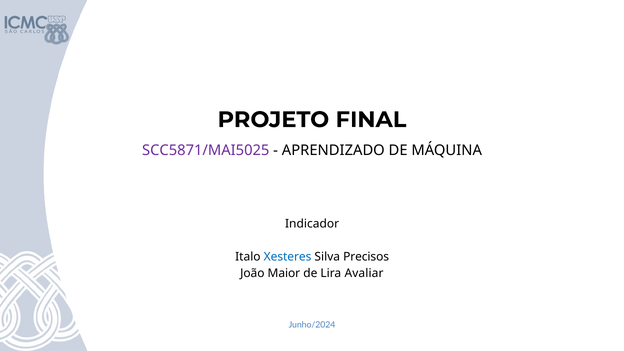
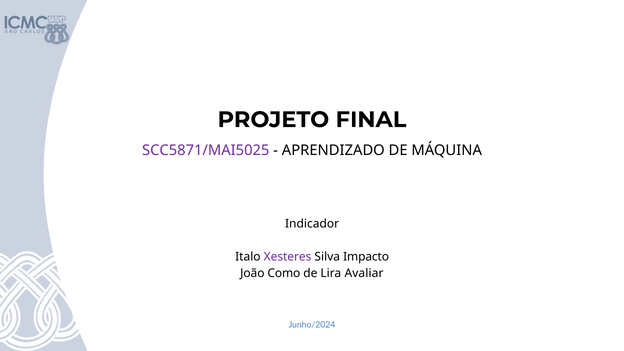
Xesteres colour: blue -> purple
Precisos: Precisos -> Impacto
Maior: Maior -> Como
